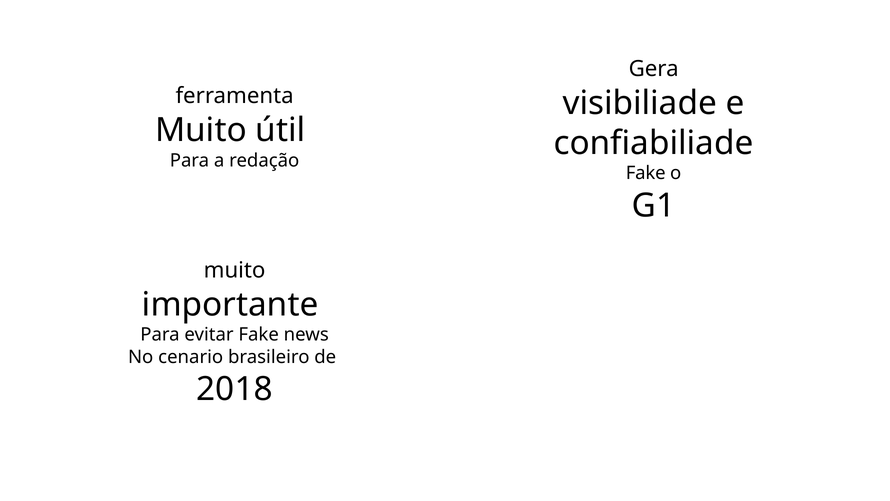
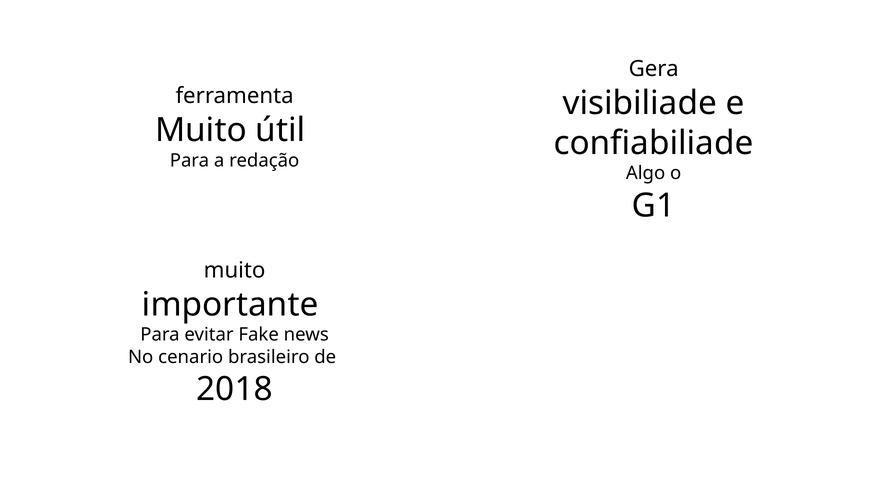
Fake at (646, 173): Fake -> Algo
